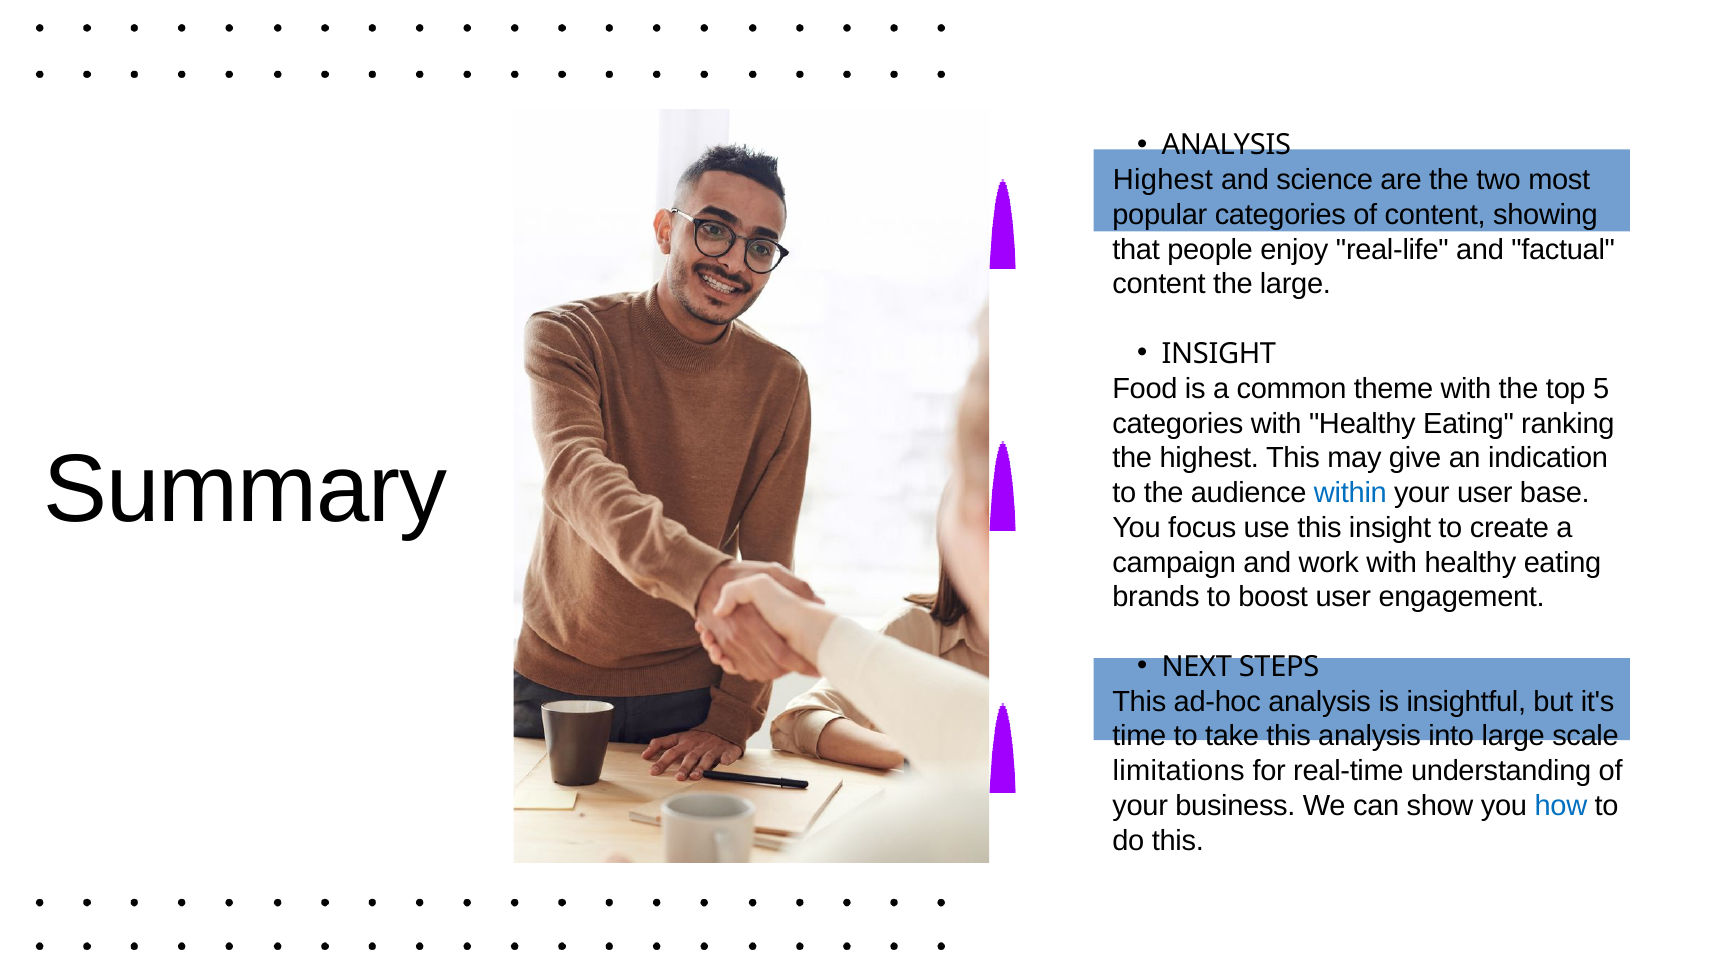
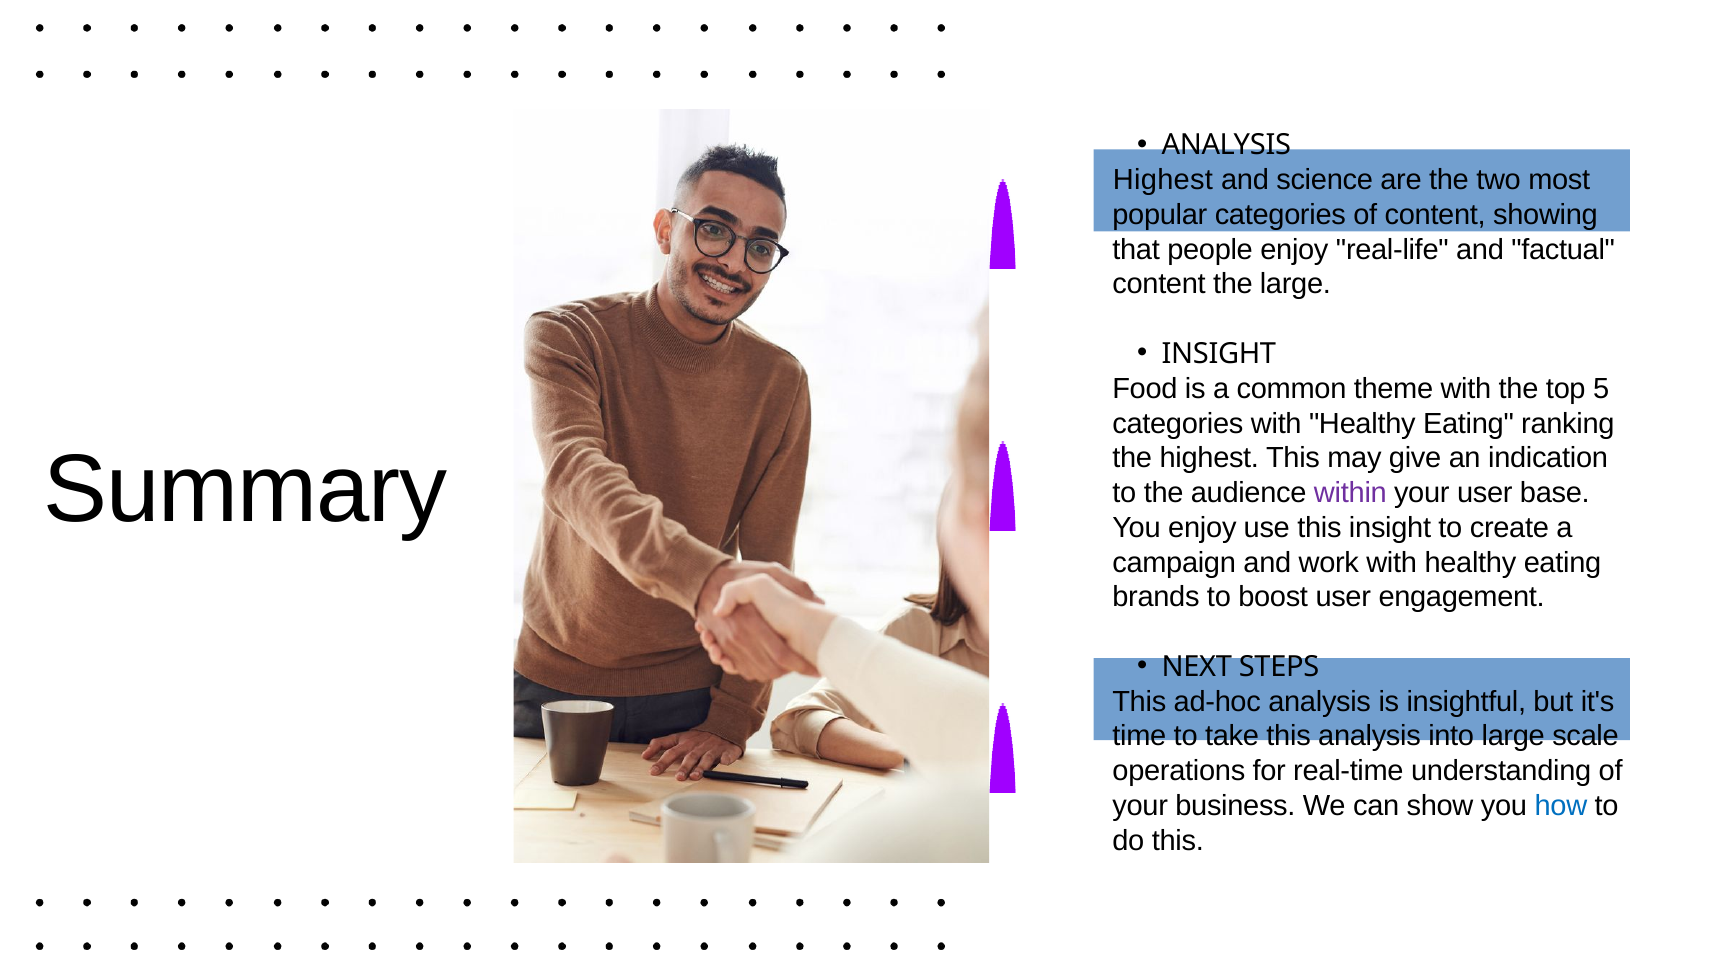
within colour: blue -> purple
You focus: focus -> enjoy
limitations: limitations -> operations
